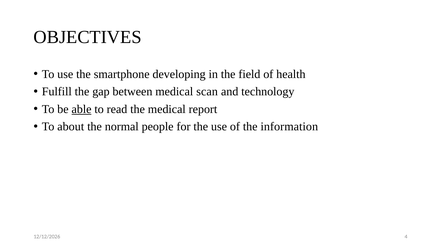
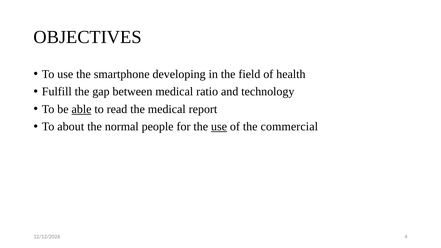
scan: scan -> ratio
use at (219, 127) underline: none -> present
information: information -> commercial
